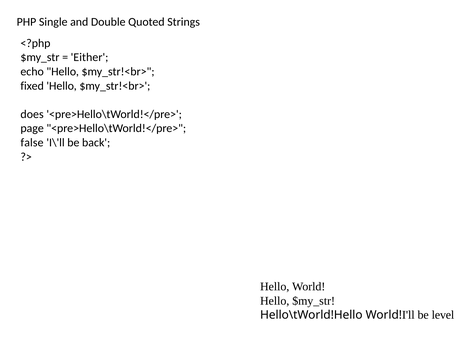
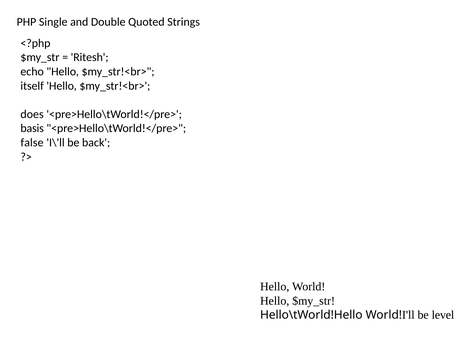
Either: Either -> Ritesh
fixed: fixed -> itself
page: page -> basis
